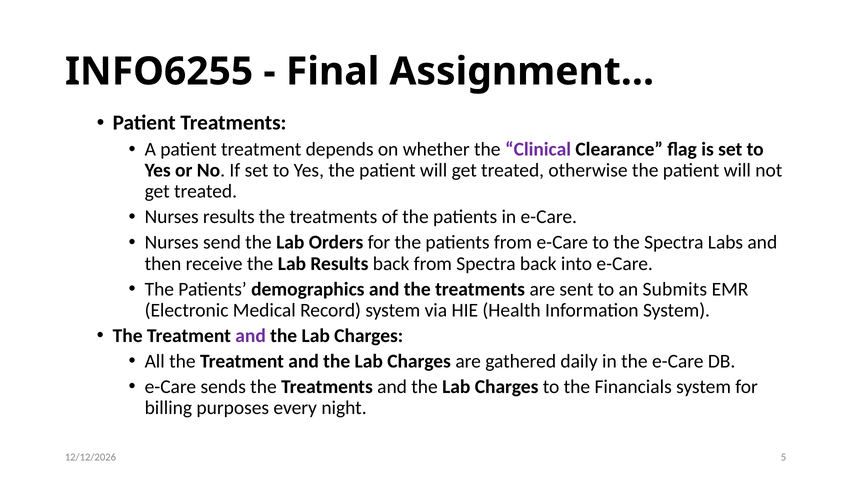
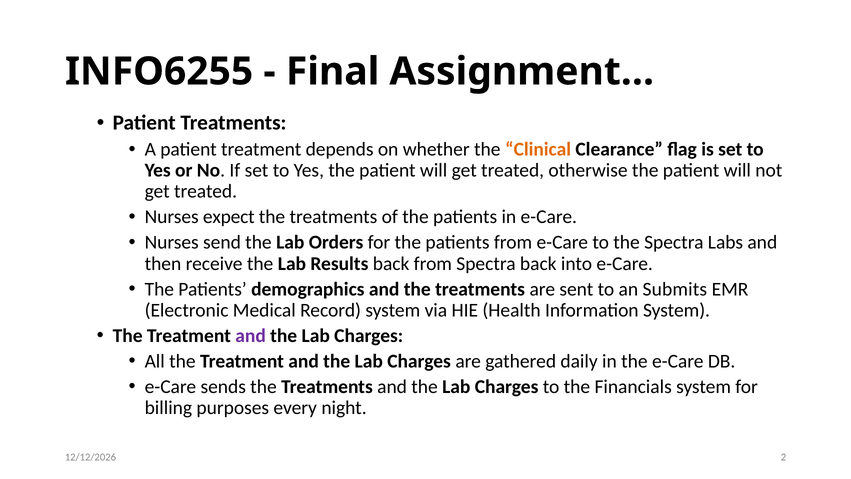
Clinical colour: purple -> orange
Nurses results: results -> expect
5: 5 -> 2
